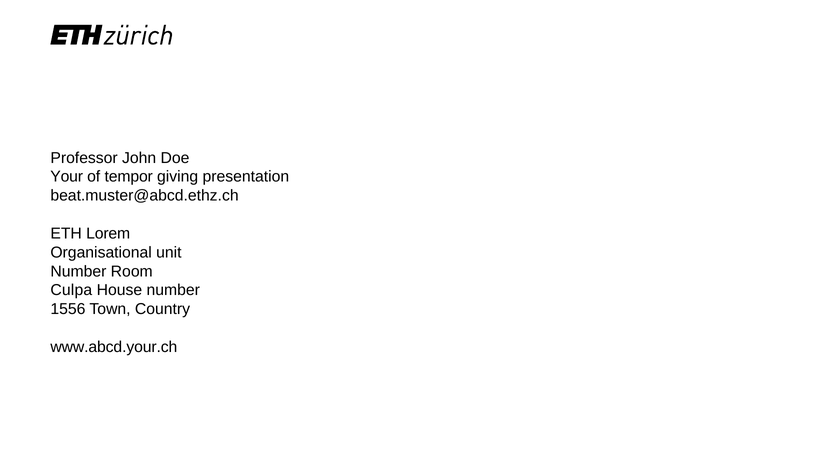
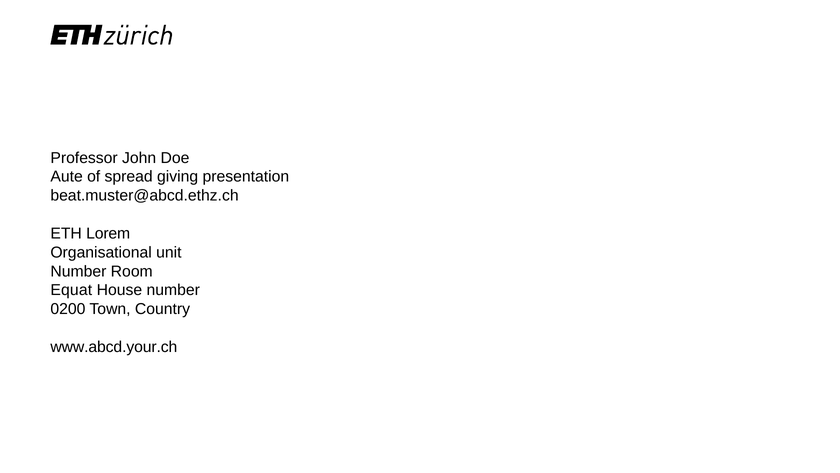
Your: Your -> Aute
tempor: tempor -> spread
Culpa: Culpa -> Equat
1556: 1556 -> 0200
